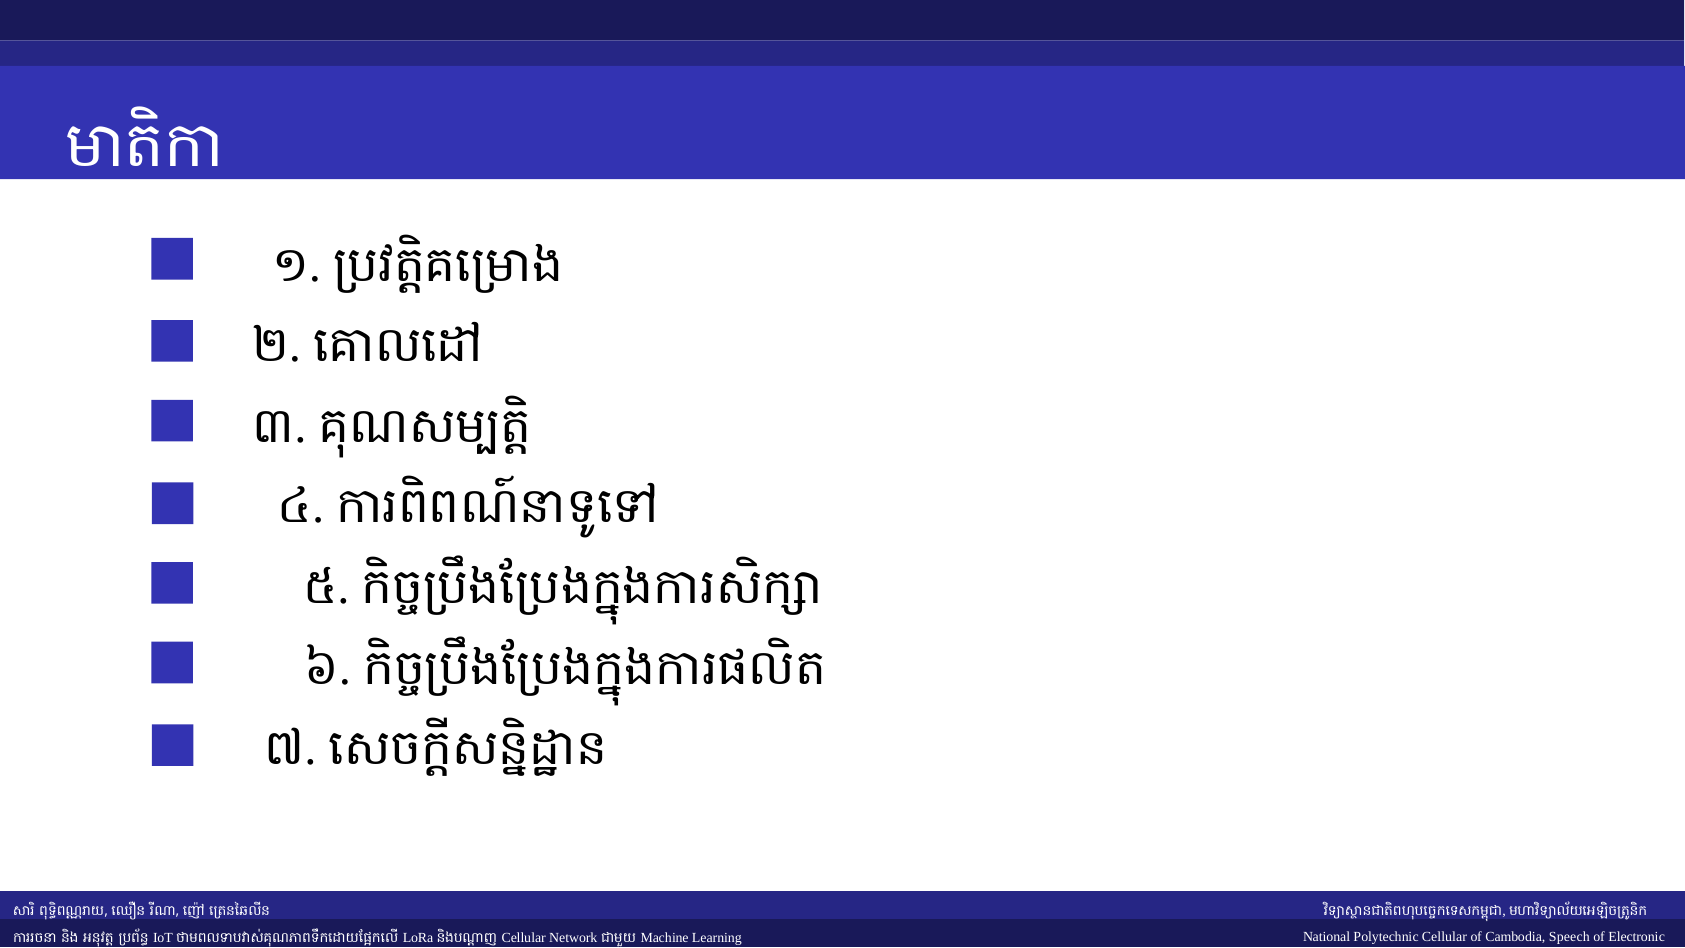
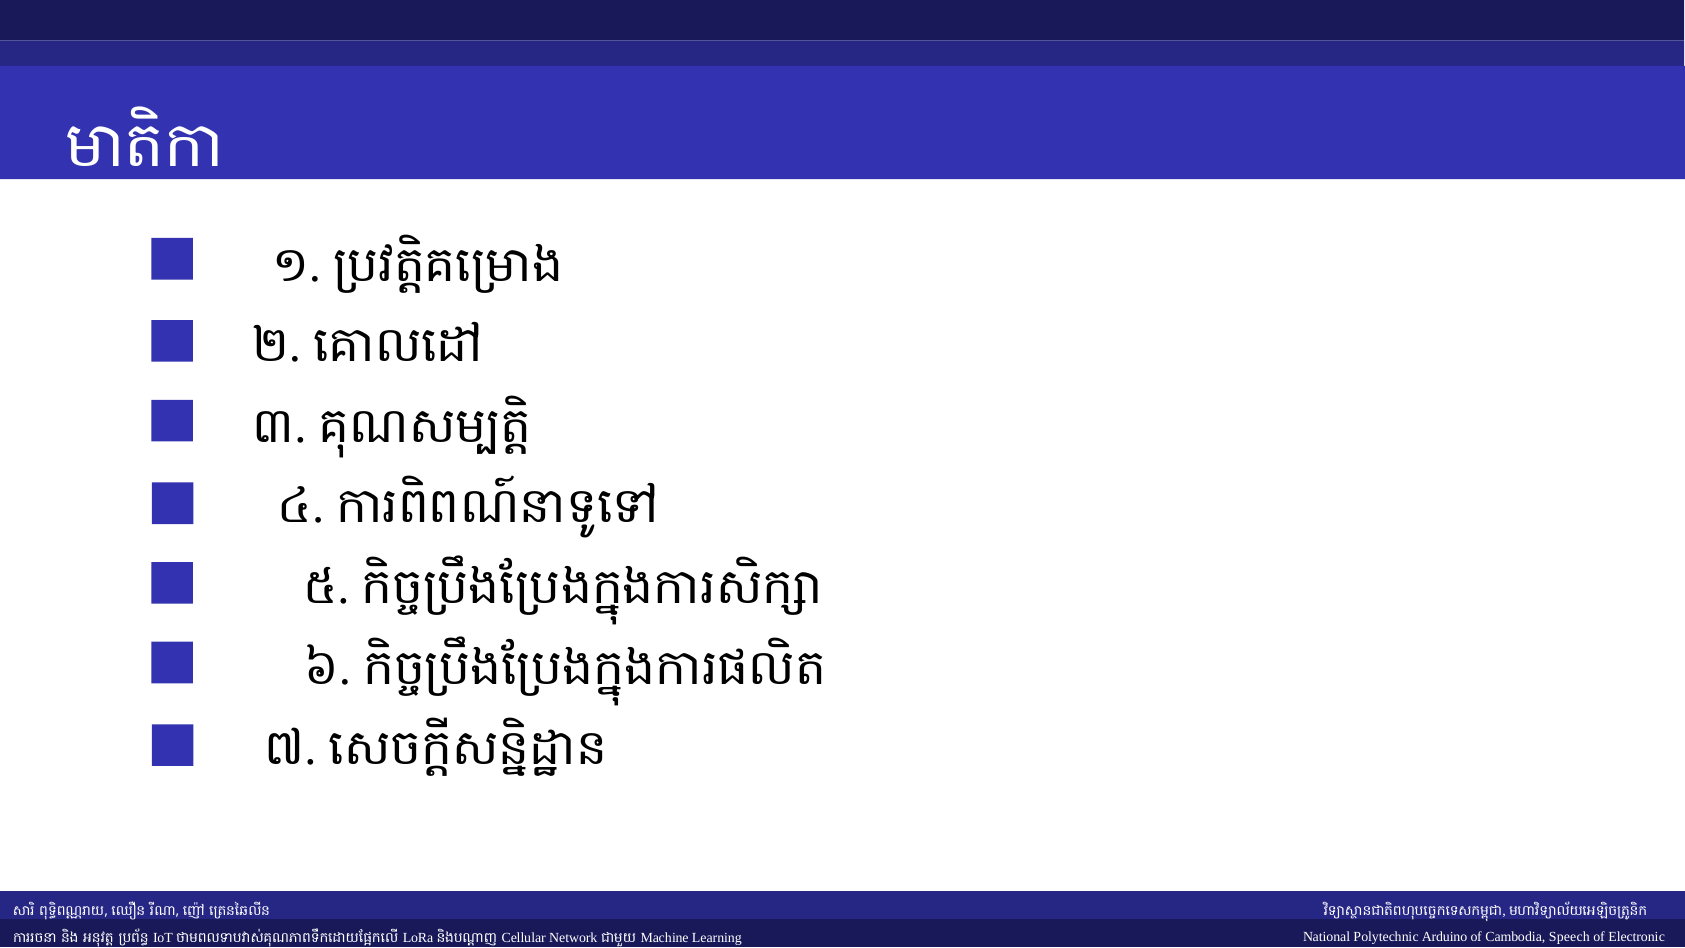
Polytechnic Cellular: Cellular -> Arduino
